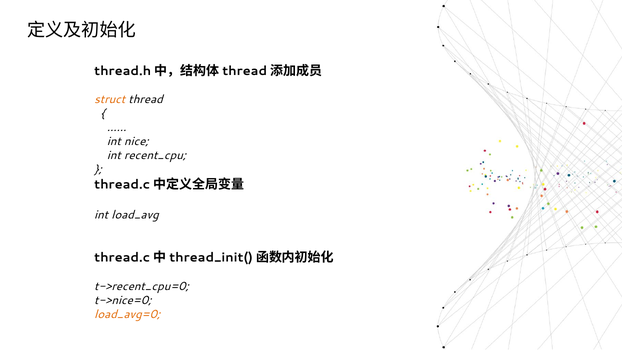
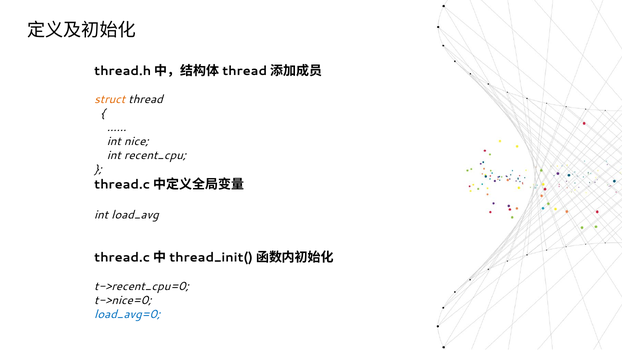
load_avg=0 colour: orange -> blue
